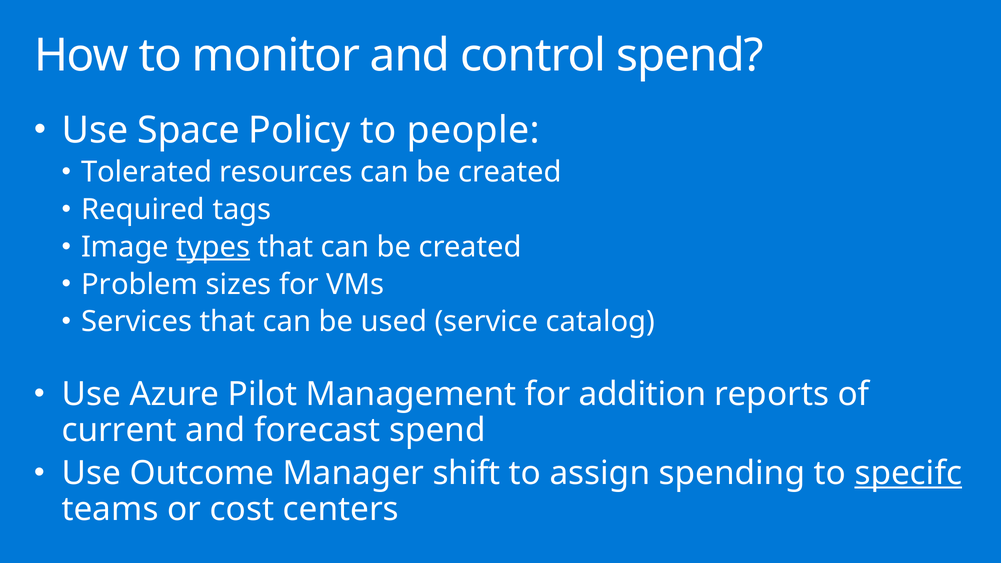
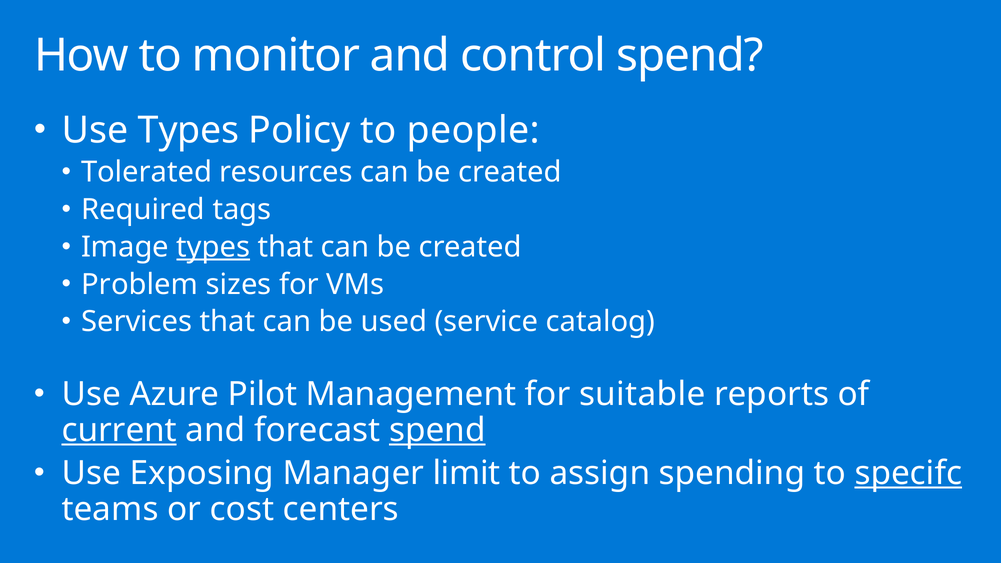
Use Space: Space -> Types
addition: addition -> suitable
current underline: none -> present
spend at (437, 430) underline: none -> present
Outcome: Outcome -> Exposing
shift: shift -> limit
